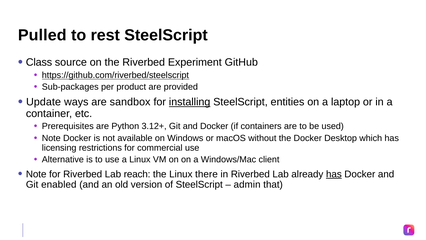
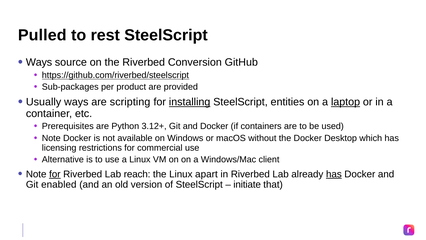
Class at (39, 62): Class -> Ways
Experiment: Experiment -> Conversion
Update: Update -> Usually
sandbox: sandbox -> scripting
laptop underline: none -> present
for at (55, 174) underline: none -> present
there: there -> apart
admin: admin -> initiate
